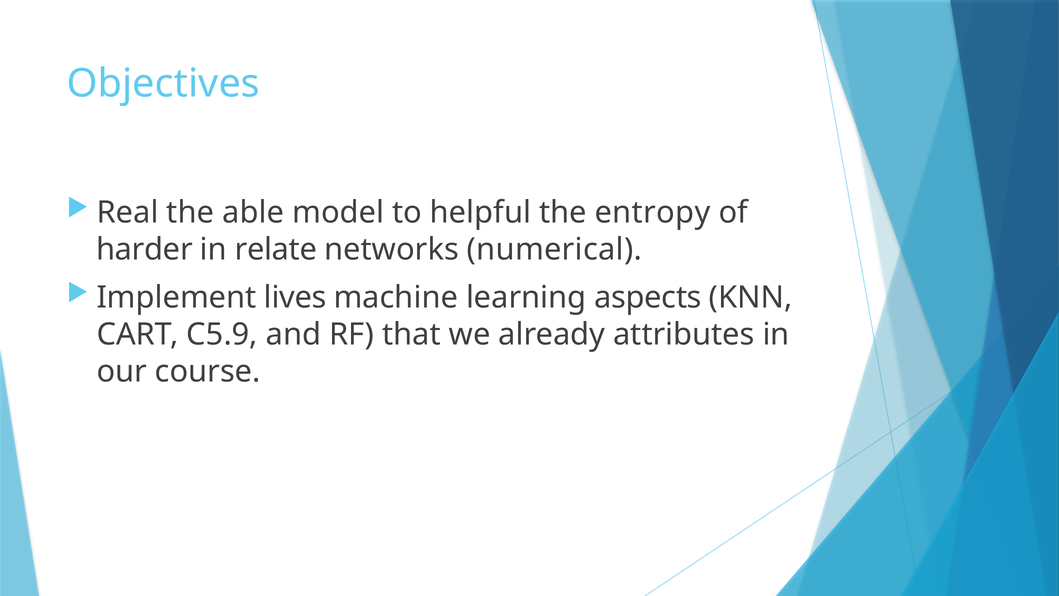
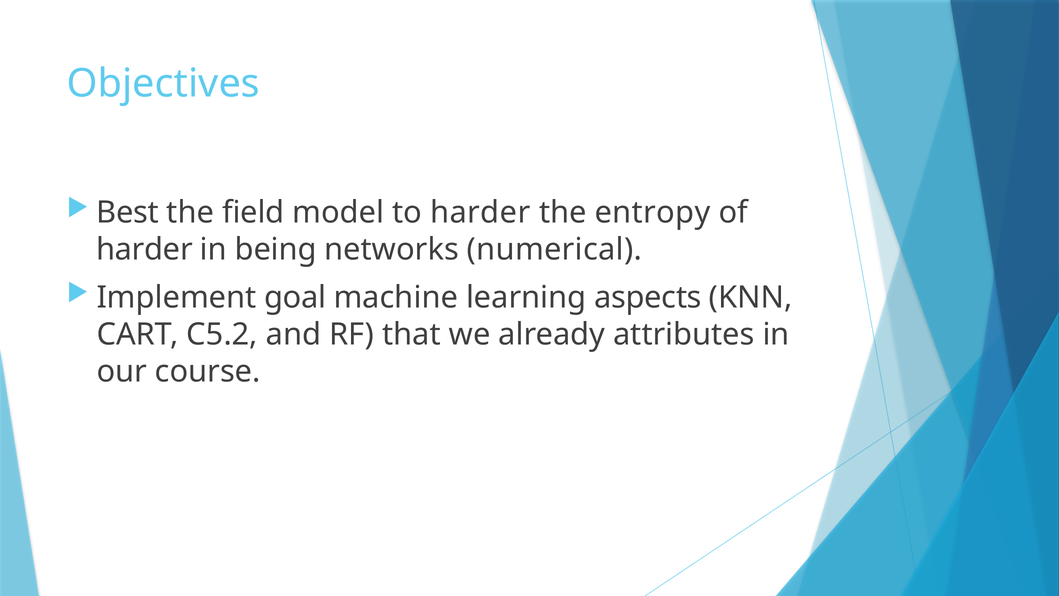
Real: Real -> Best
able: able -> field
to helpful: helpful -> harder
relate: relate -> being
lives: lives -> goal
C5.9: C5.9 -> C5.2
